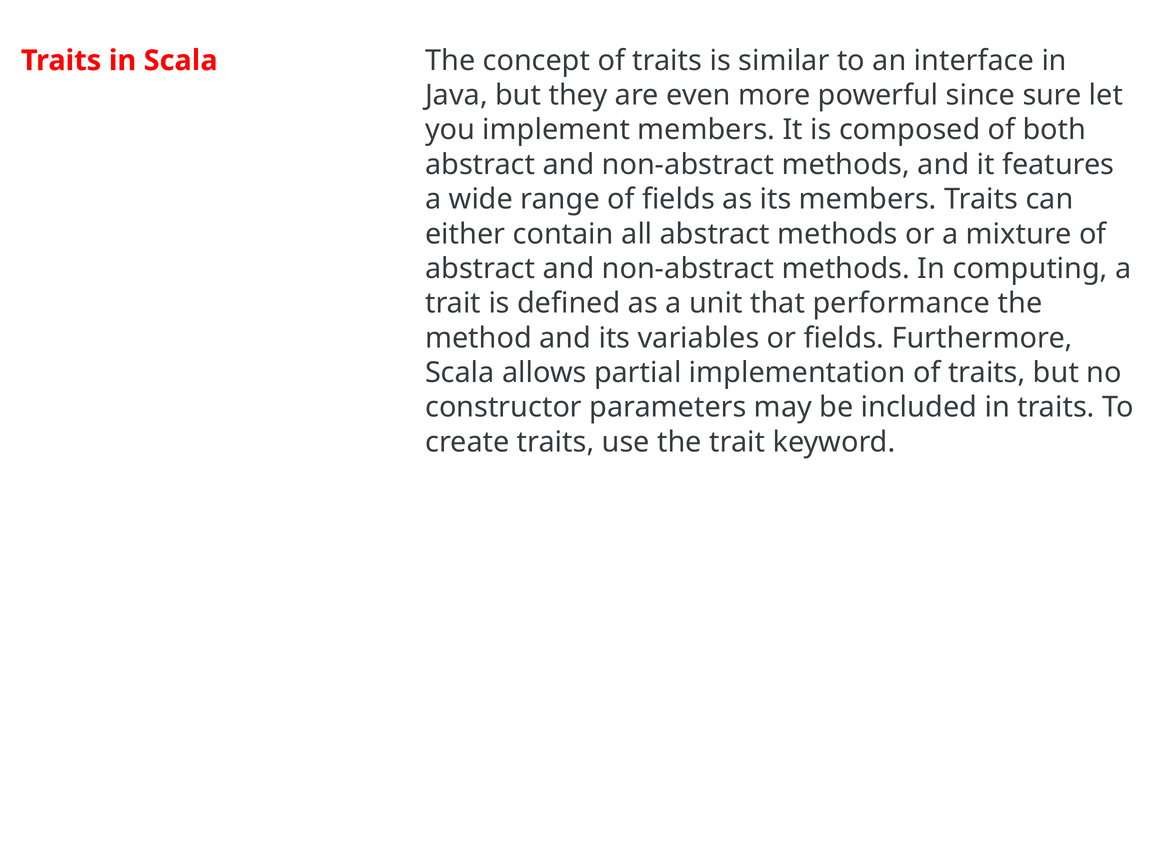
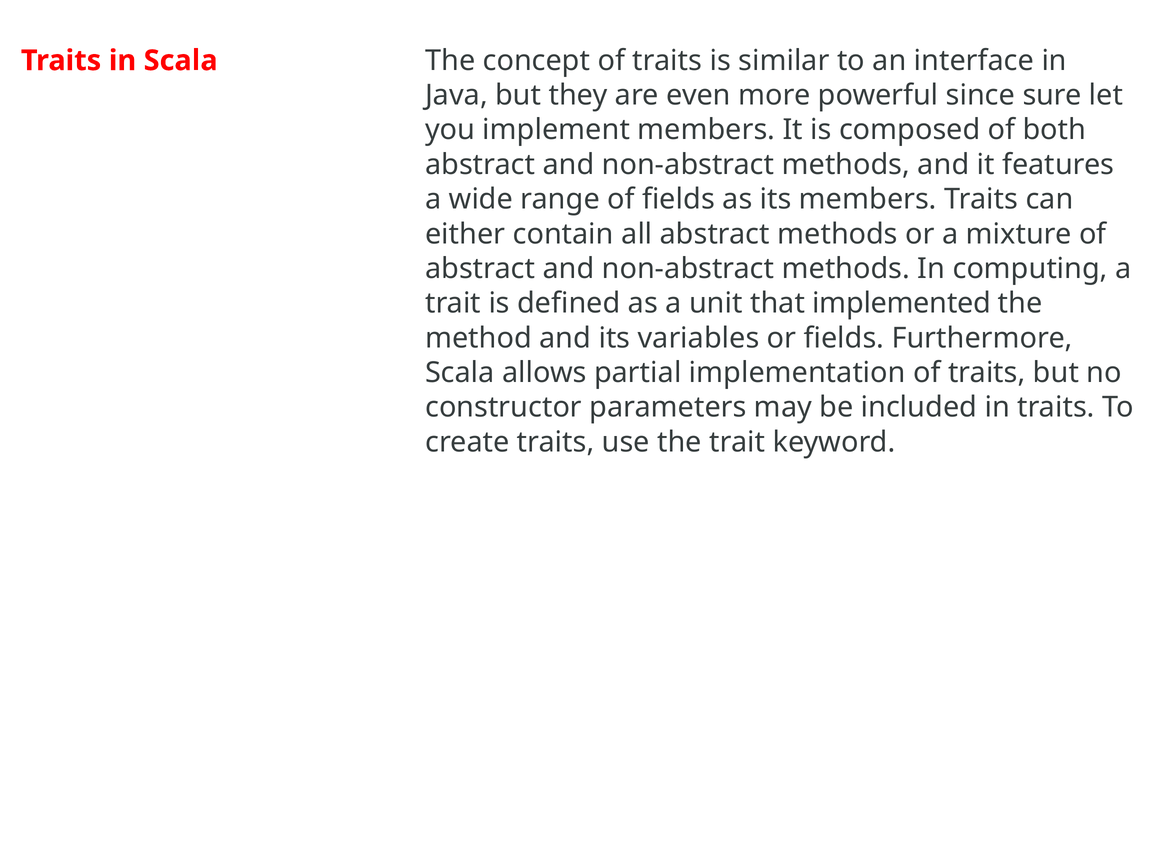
performance: performance -> implemented
